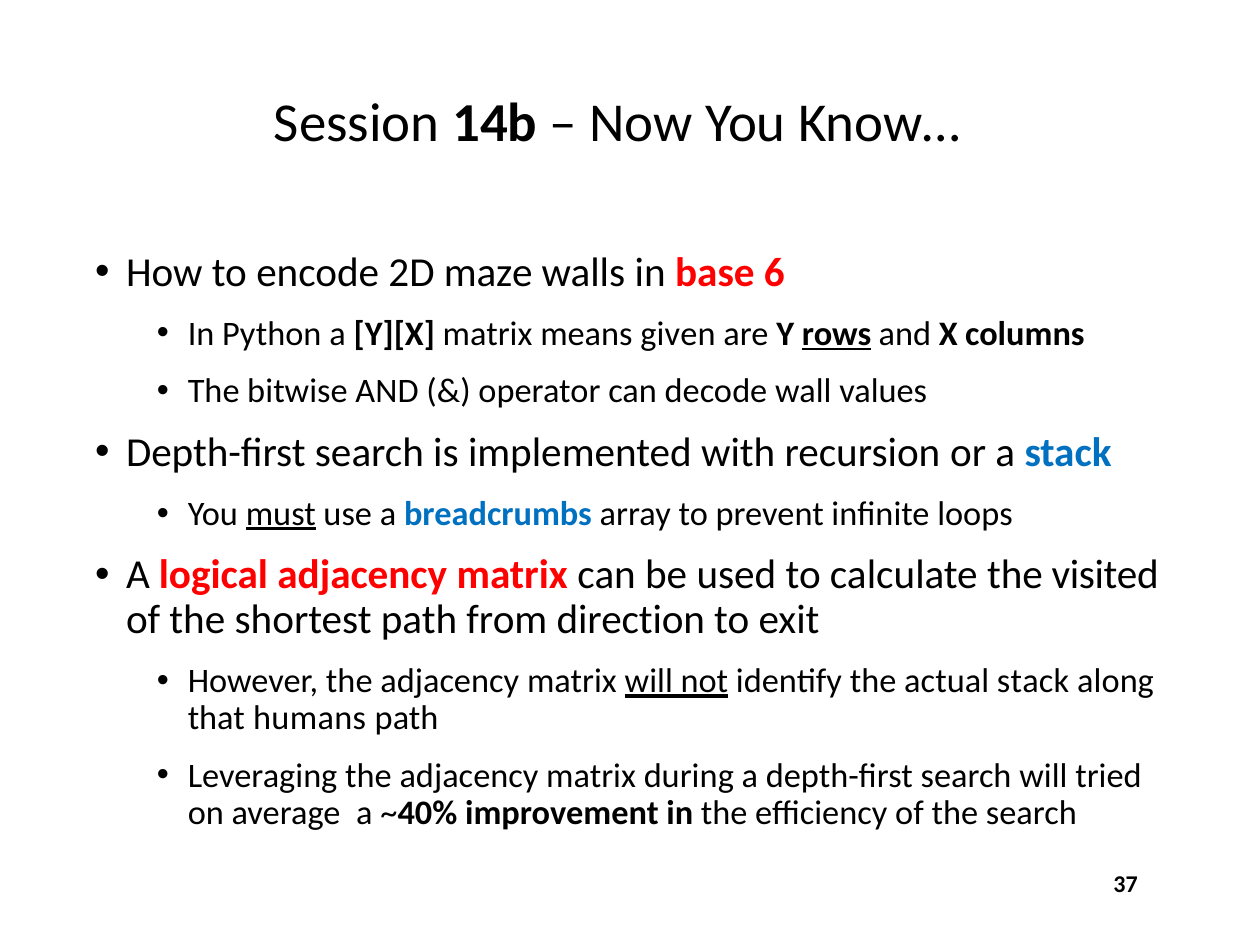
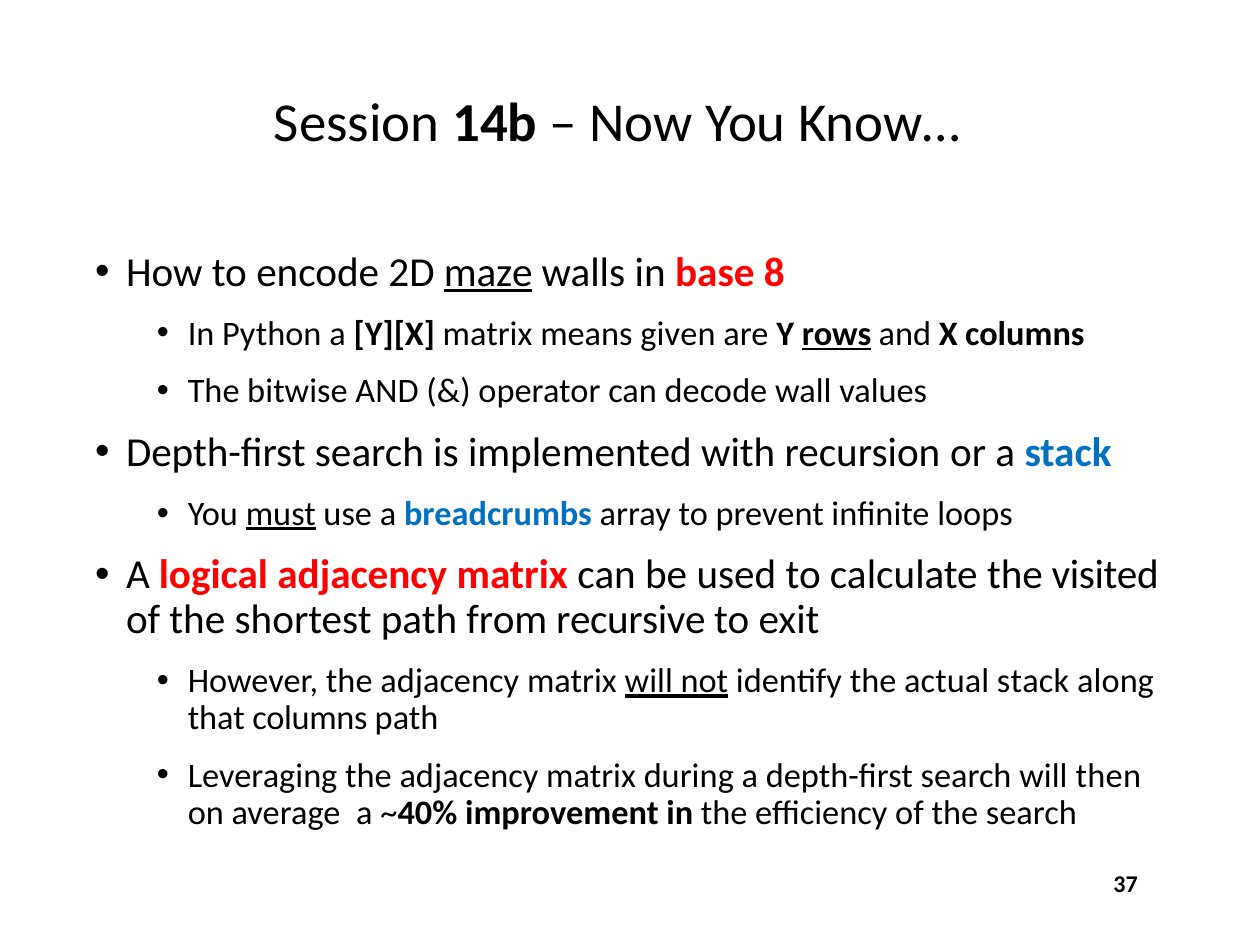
maze underline: none -> present
6: 6 -> 8
direction: direction -> recursive
that humans: humans -> columns
tried: tried -> then
